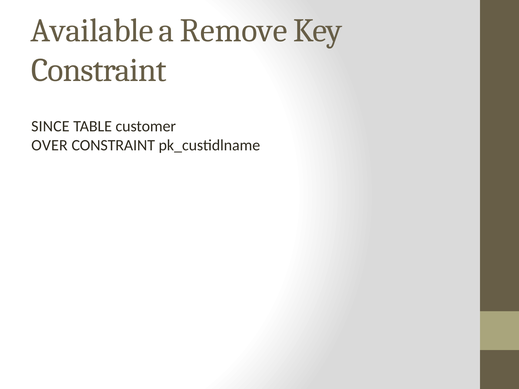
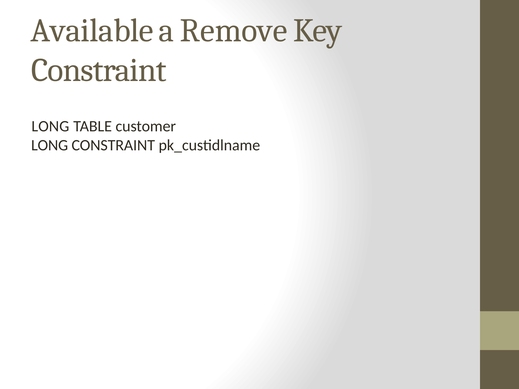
SINCE at (50, 126): SINCE -> LONG
OVER at (49, 145): OVER -> LONG
